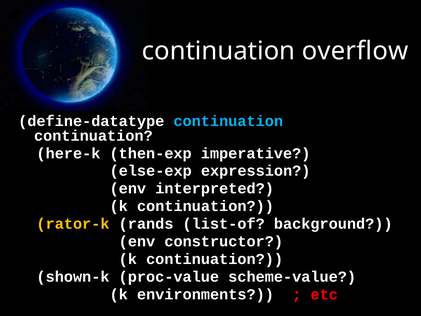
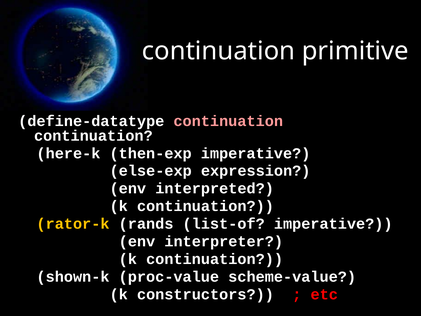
overflow: overflow -> primitive
continuation at (228, 121) colour: light blue -> pink
list-of background: background -> imperative
constructor: constructor -> interpreter
environments: environments -> constructors
